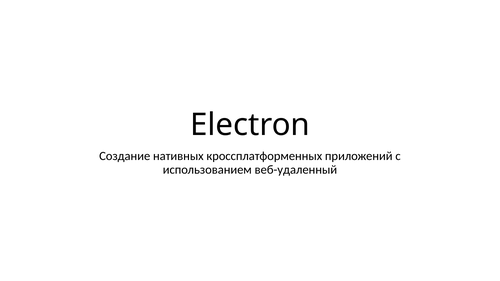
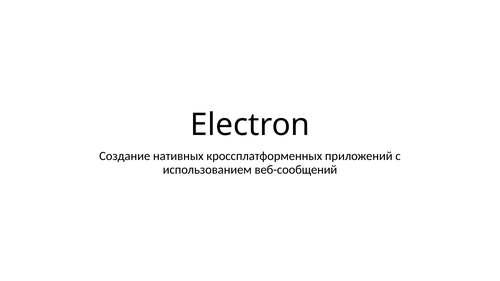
веб-удаленный: веб-удаленный -> веб-сообщений
